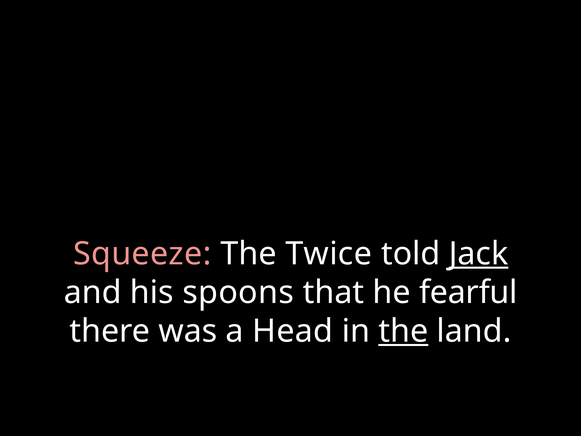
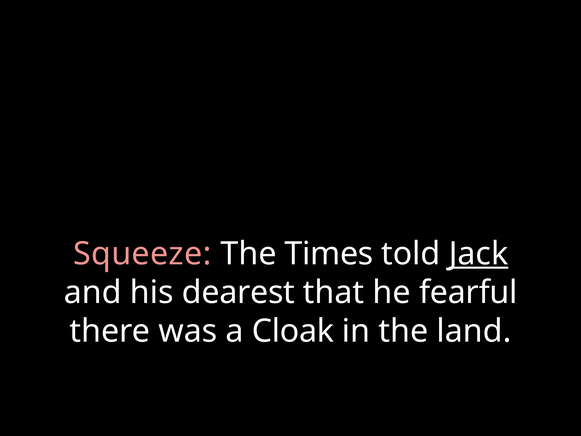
Twice: Twice -> Times
spoons: spoons -> dearest
Head: Head -> Cloak
the at (403, 331) underline: present -> none
